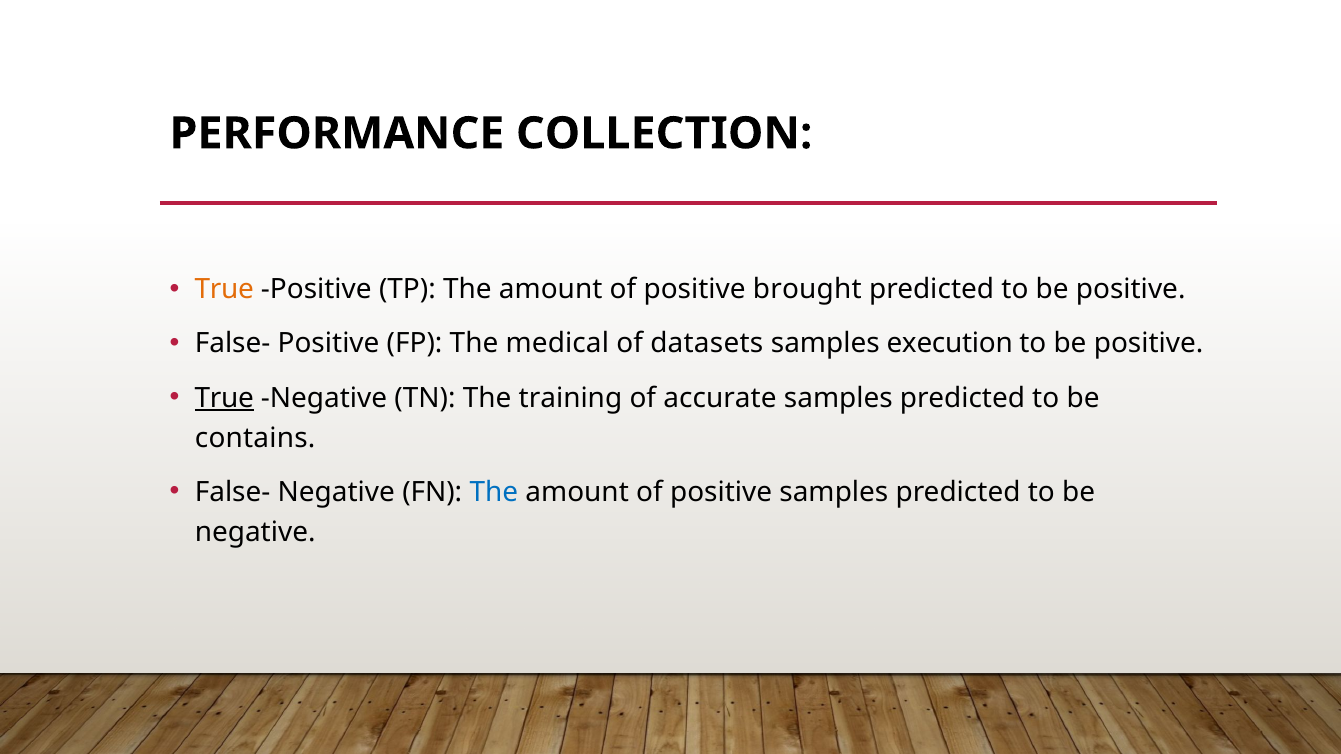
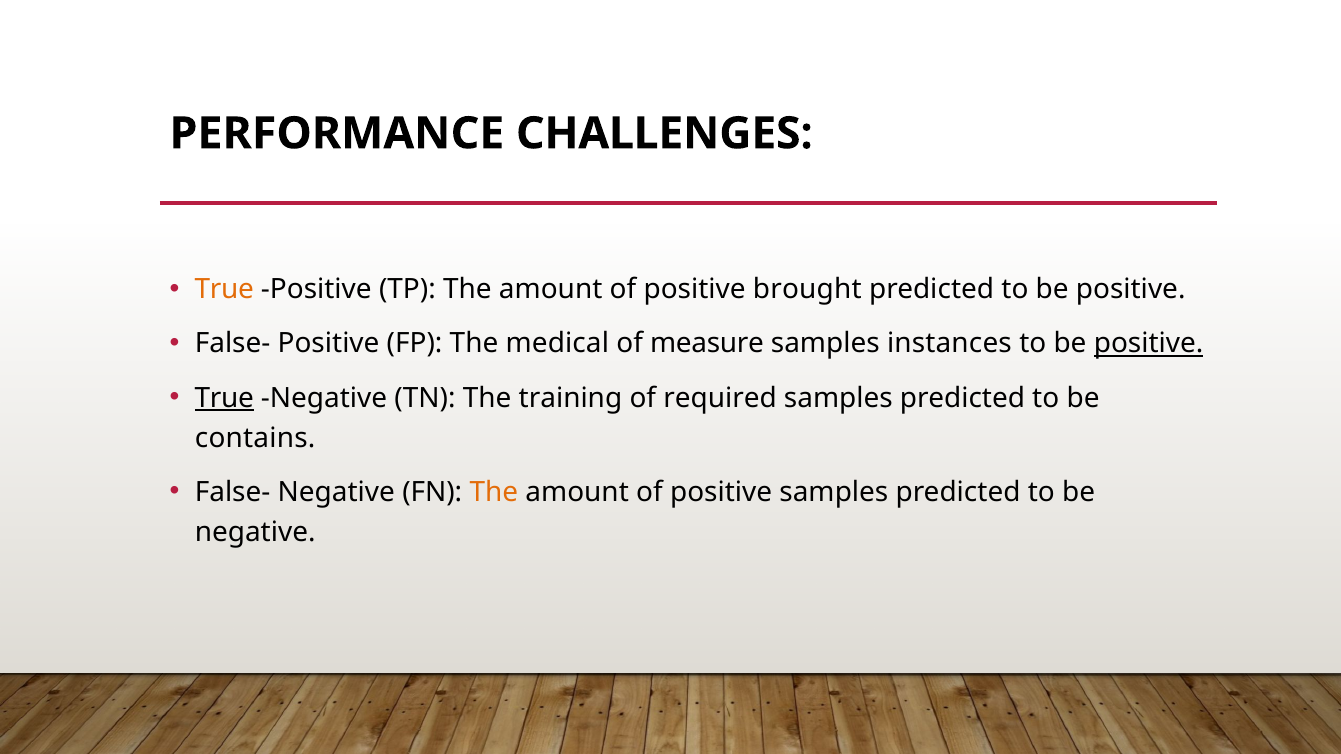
COLLECTION: COLLECTION -> CHALLENGES
datasets: datasets -> measure
execution: execution -> instances
positive at (1149, 344) underline: none -> present
accurate: accurate -> required
The at (494, 492) colour: blue -> orange
